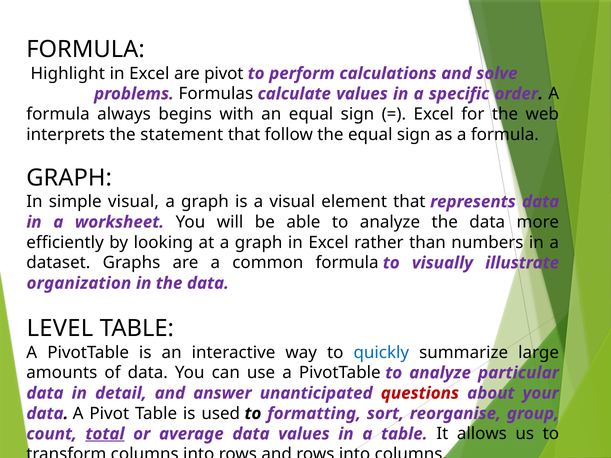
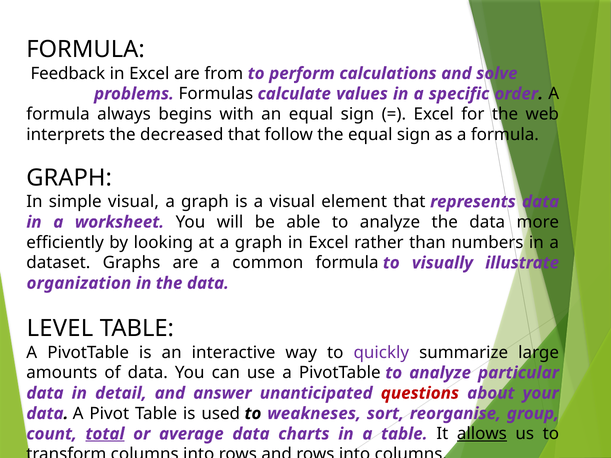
Highlight: Highlight -> Feedback
are pivot: pivot -> from
statement: statement -> decreased
quickly colour: blue -> purple
formatting: formatting -> weakneses
data values: values -> charts
allows underline: none -> present
